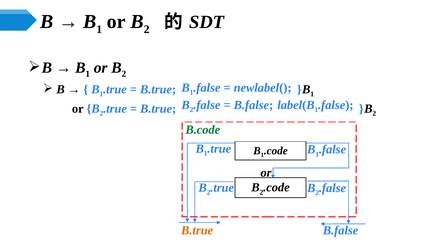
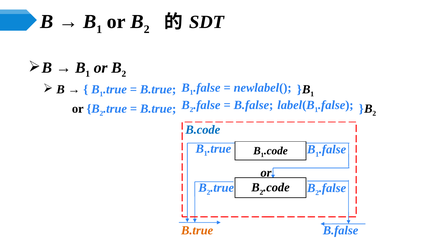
B.code colour: green -> blue
